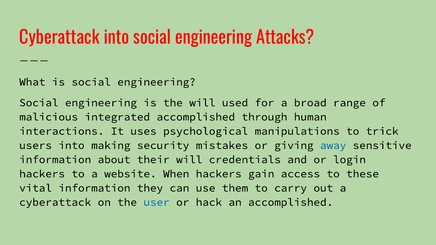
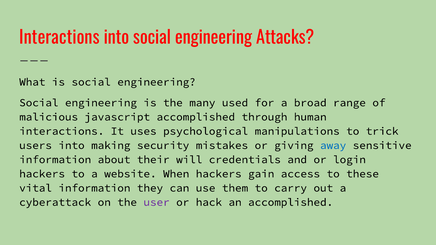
Cyberattack at (59, 38): Cyberattack -> Interactions
the will: will -> many
integrated: integrated -> javascript
user colour: blue -> purple
